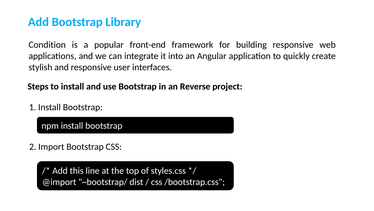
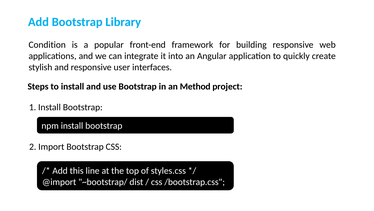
Reverse: Reverse -> Method
